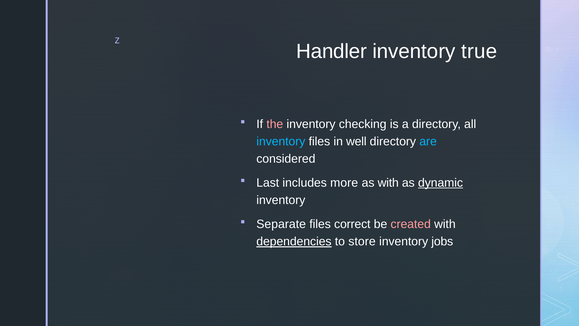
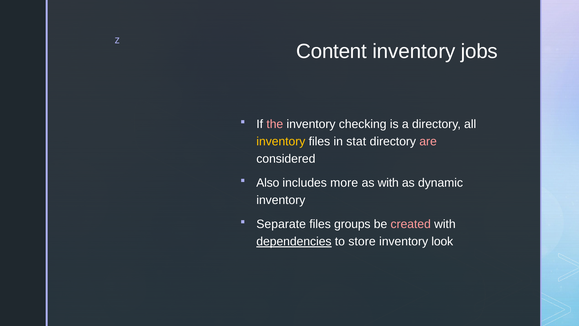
Handler: Handler -> Content
true: true -> jobs
inventory at (281, 141) colour: light blue -> yellow
well: well -> stat
are colour: light blue -> pink
Last: Last -> Also
dynamic underline: present -> none
correct: correct -> groups
jobs: jobs -> look
